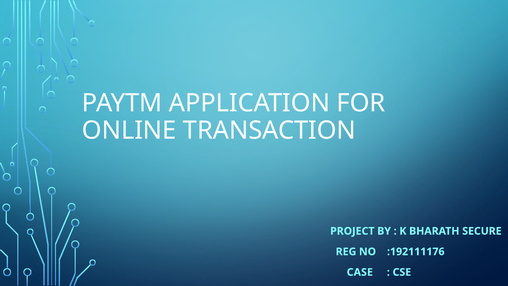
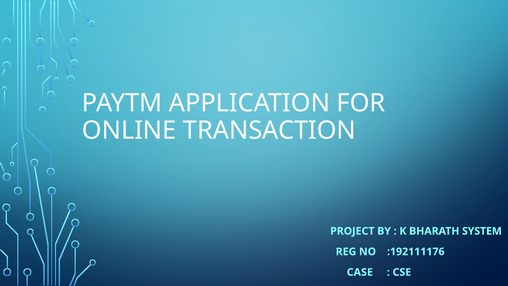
SECURE: SECURE -> SYSTEM
